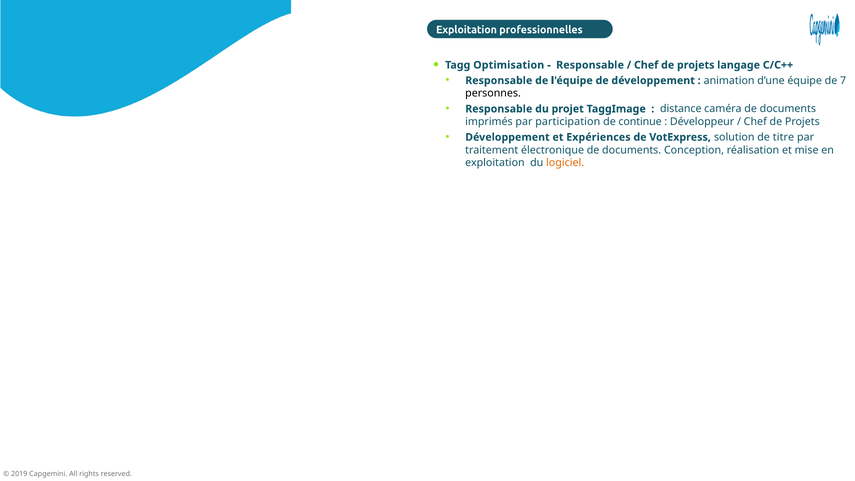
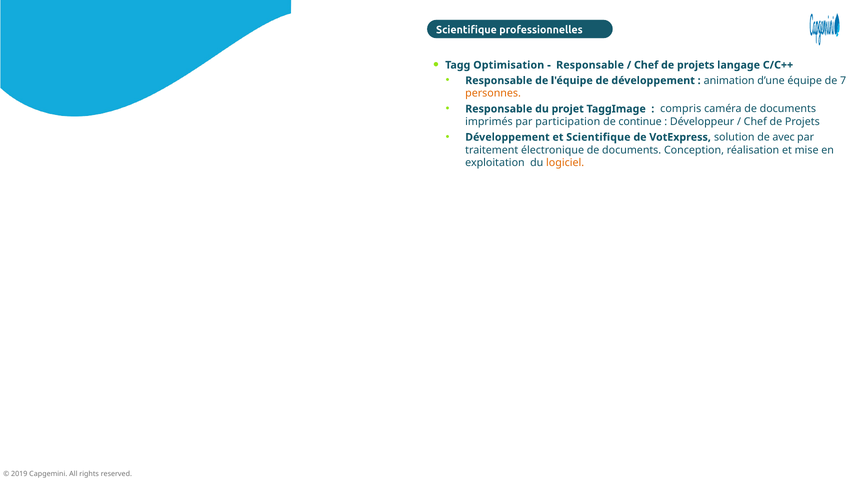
Exploitation at (466, 30): Exploitation -> Scientifique
personnes colour: black -> orange
distance: distance -> compris
et Expériences: Expériences -> Scientifique
titre: titre -> avec
